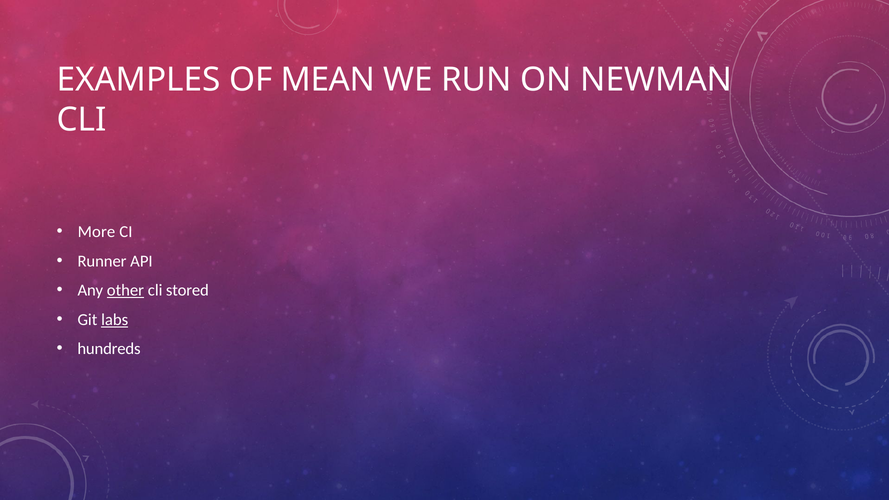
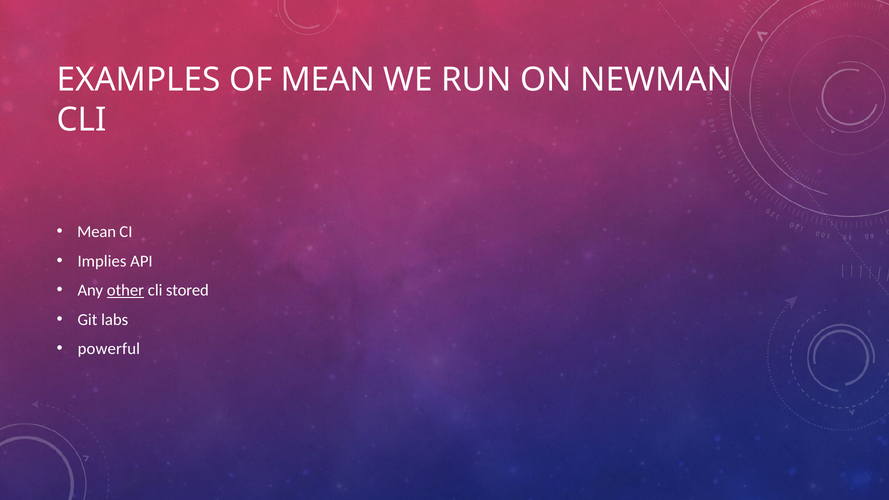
More at (96, 232): More -> Mean
Runner: Runner -> Implies
labs underline: present -> none
hundreds: hundreds -> powerful
